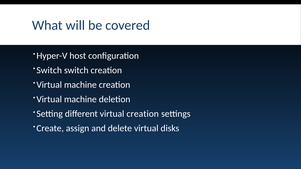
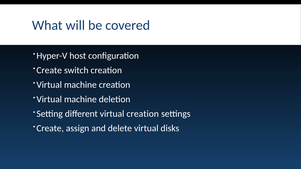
Switch at (49, 70): Switch -> Create
